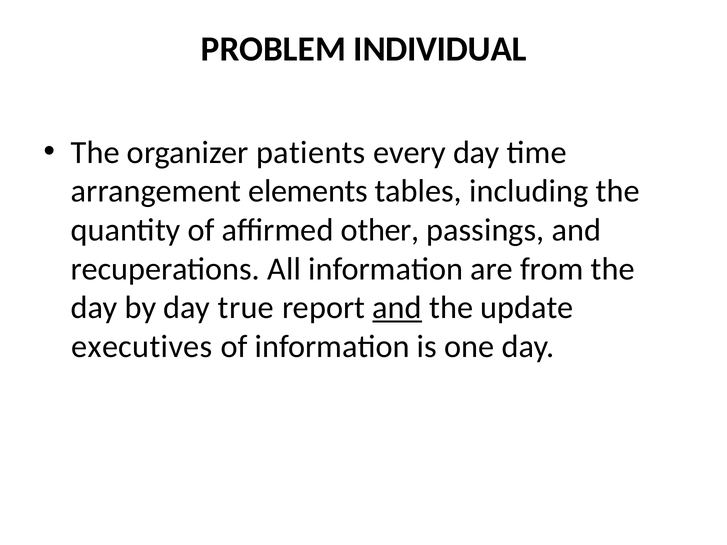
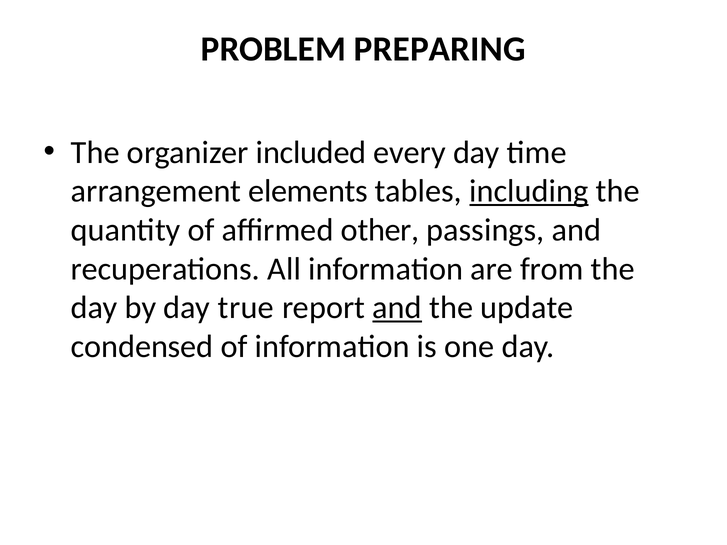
INDIVIDUAL: INDIVIDUAL -> PREPARING
patients: patients -> included
including underline: none -> present
executives: executives -> condensed
